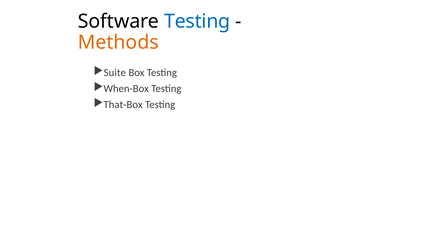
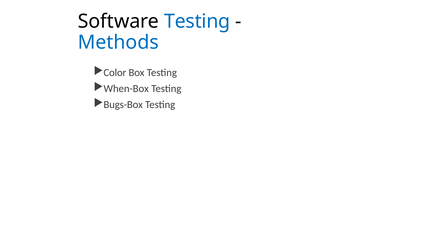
Methods colour: orange -> blue
Suite: Suite -> Color
That-Box: That-Box -> Bugs-Box
